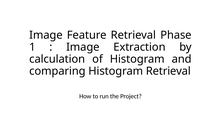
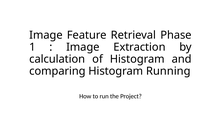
Histogram Retrieval: Retrieval -> Running
